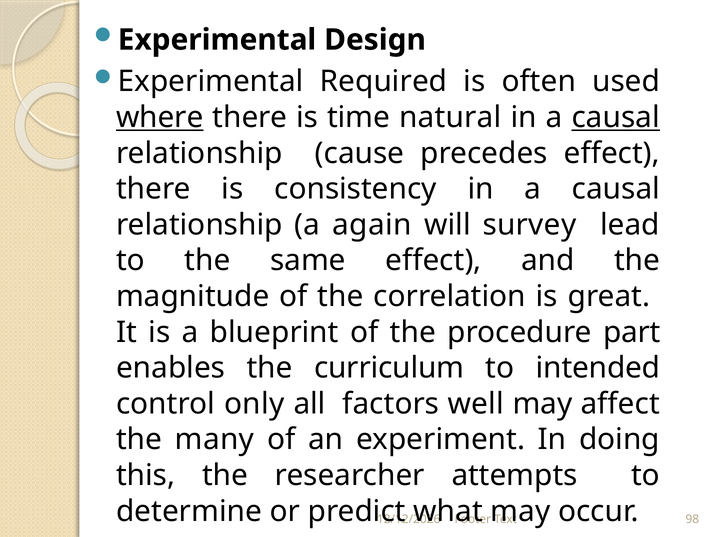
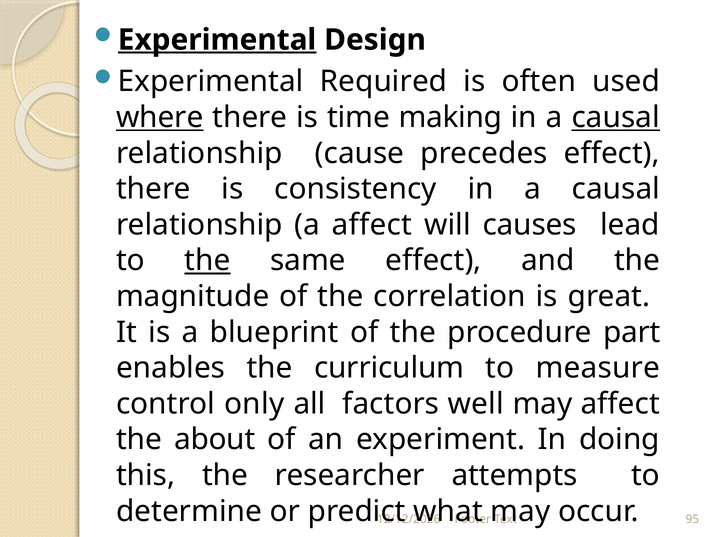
Experimental at (217, 40) underline: none -> present
natural: natural -> making
a again: again -> affect
survey: survey -> causes
the at (207, 261) underline: none -> present
intended: intended -> measure
many: many -> about
98: 98 -> 95
